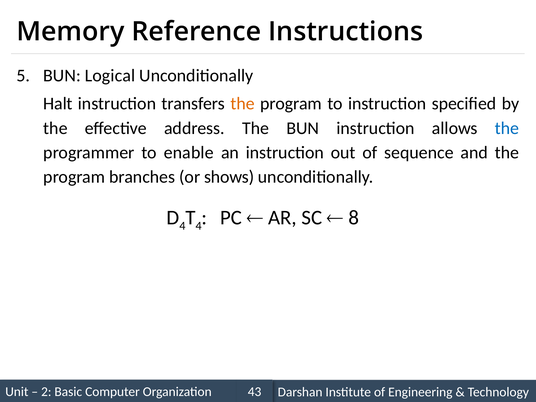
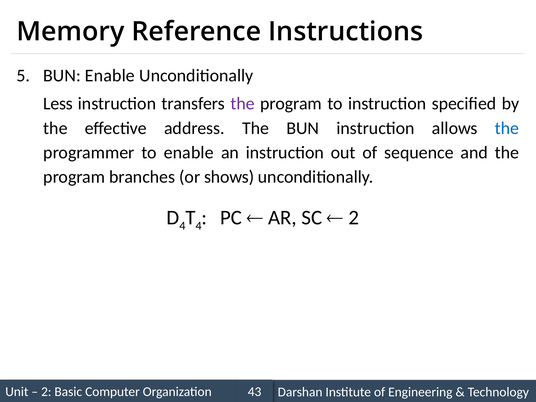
BUN Logical: Logical -> Enable
Halt: Halt -> Less
the at (243, 104) colour: orange -> purple
8 at (354, 218): 8 -> 2
